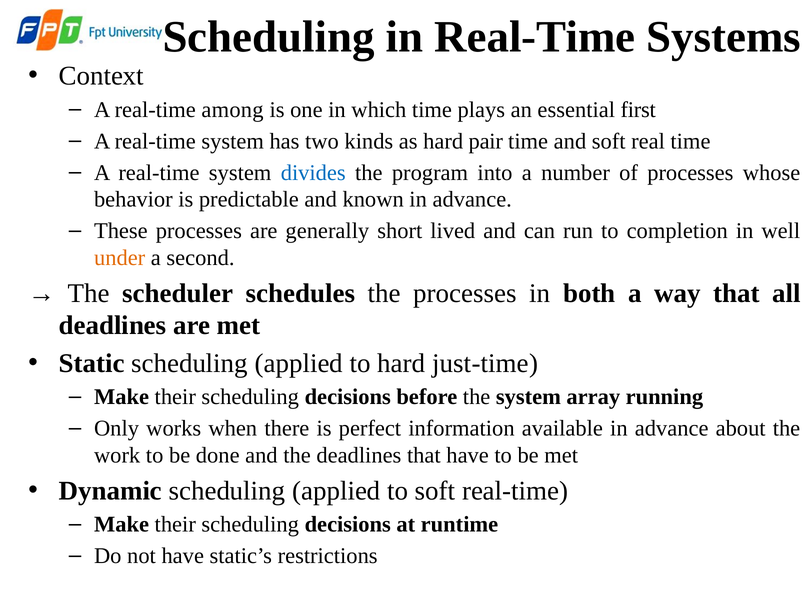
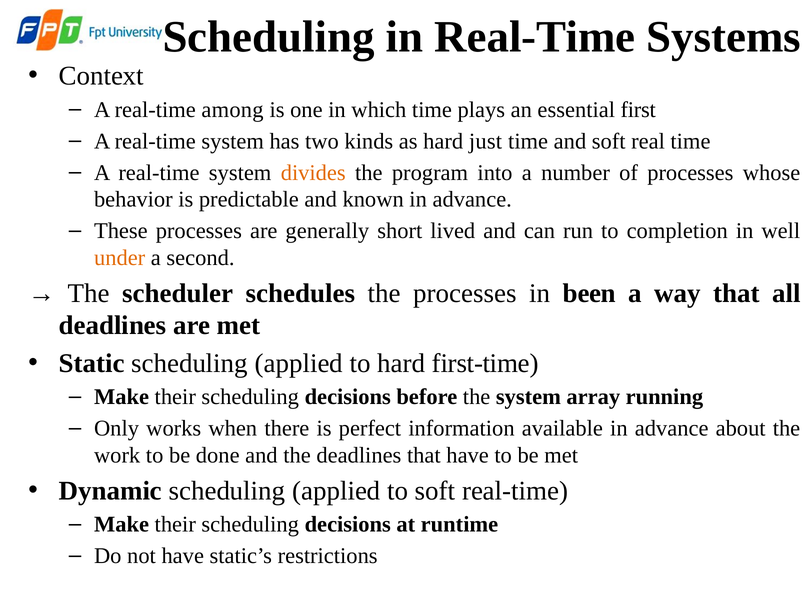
pair: pair -> just
divides colour: blue -> orange
both: both -> been
just-time: just-time -> first-time
